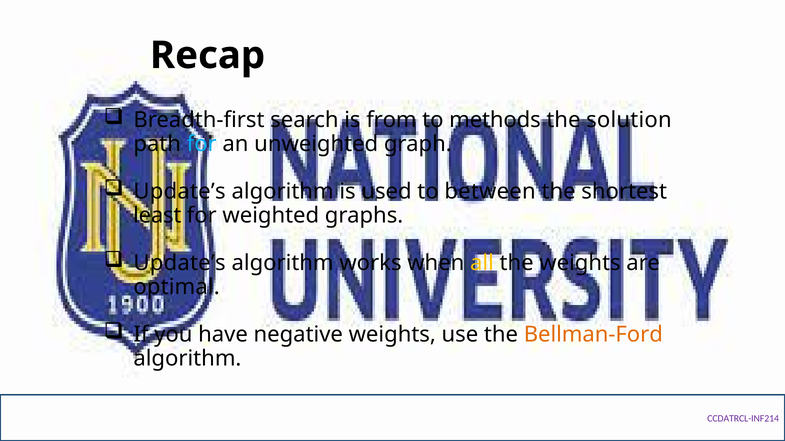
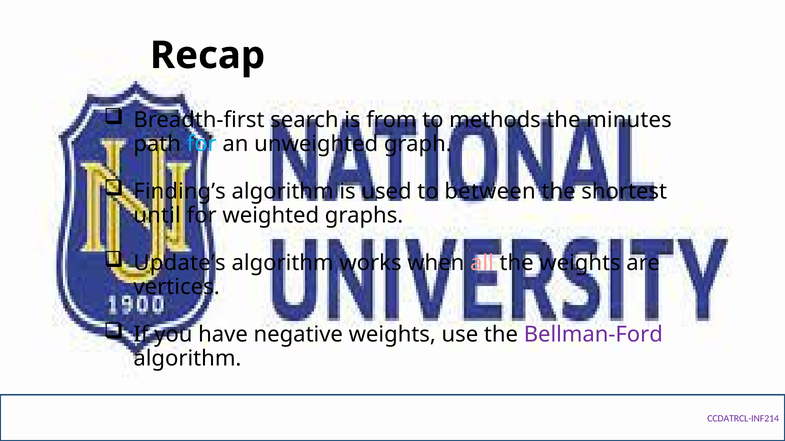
solution: solution -> minutes
Update’s at (180, 192): Update’s -> Finding’s
least: least -> until
all colour: yellow -> pink
optimal: optimal -> vertices
Bellman-Ford colour: orange -> purple
